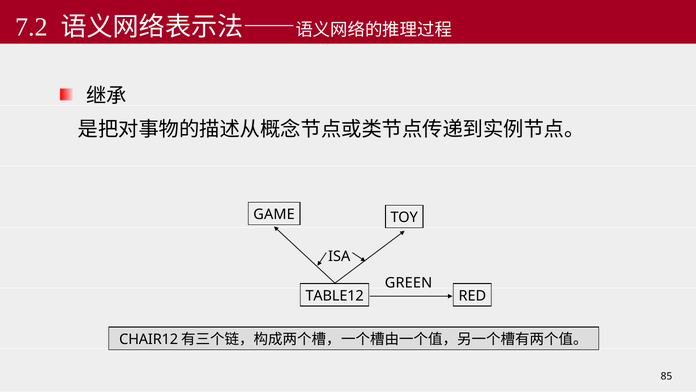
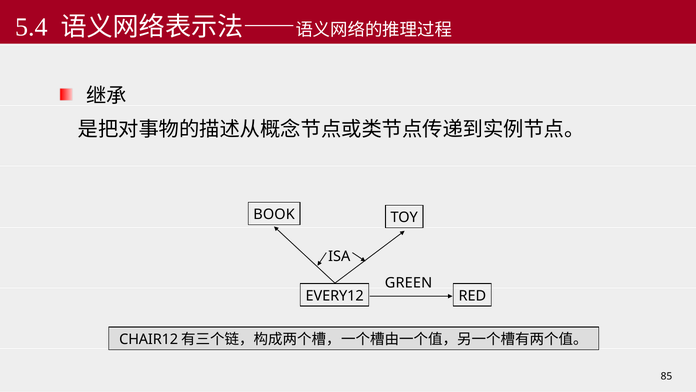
7.2: 7.2 -> 5.4
GAME: GAME -> BOOK
TABLE12: TABLE12 -> EVERY12
